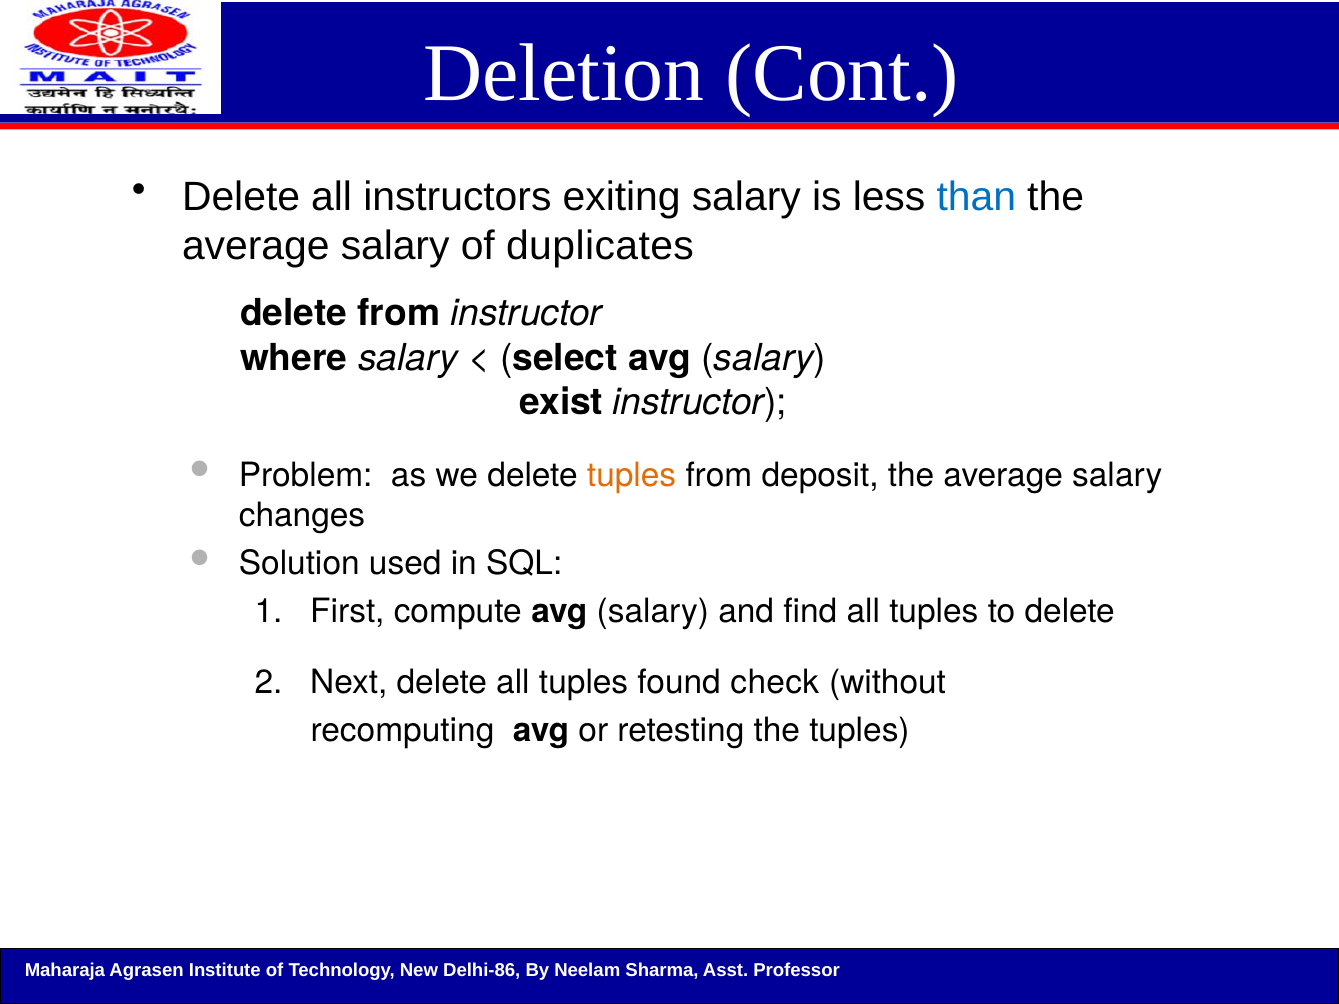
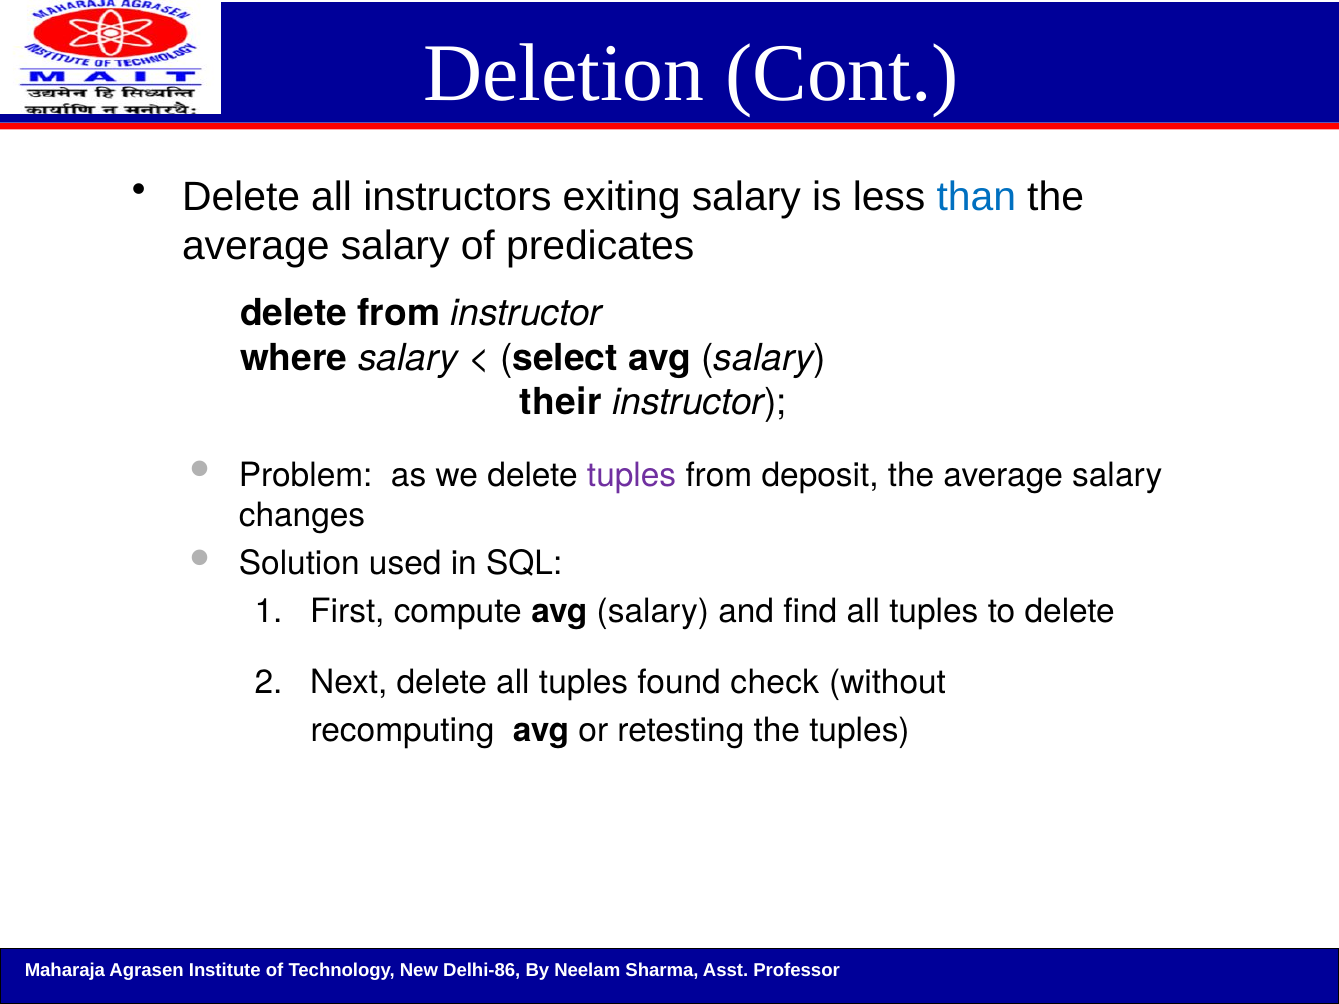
duplicates: duplicates -> predicates
exist: exist -> their
tuples at (632, 475) colour: orange -> purple
